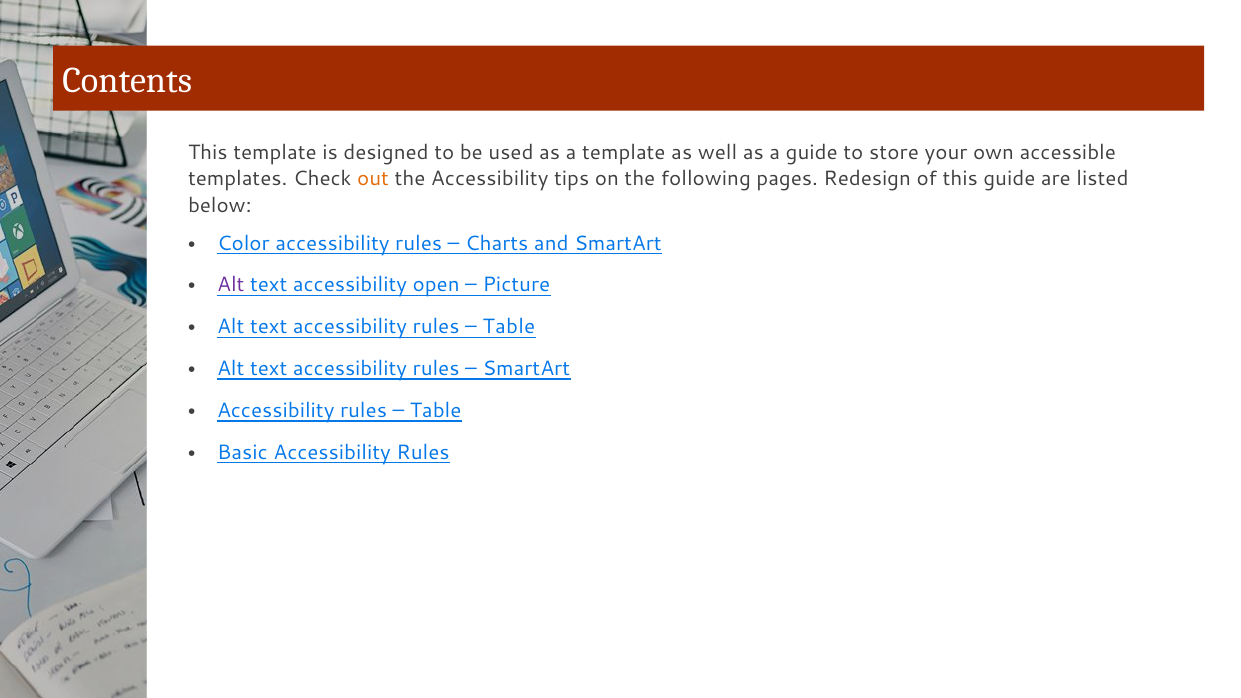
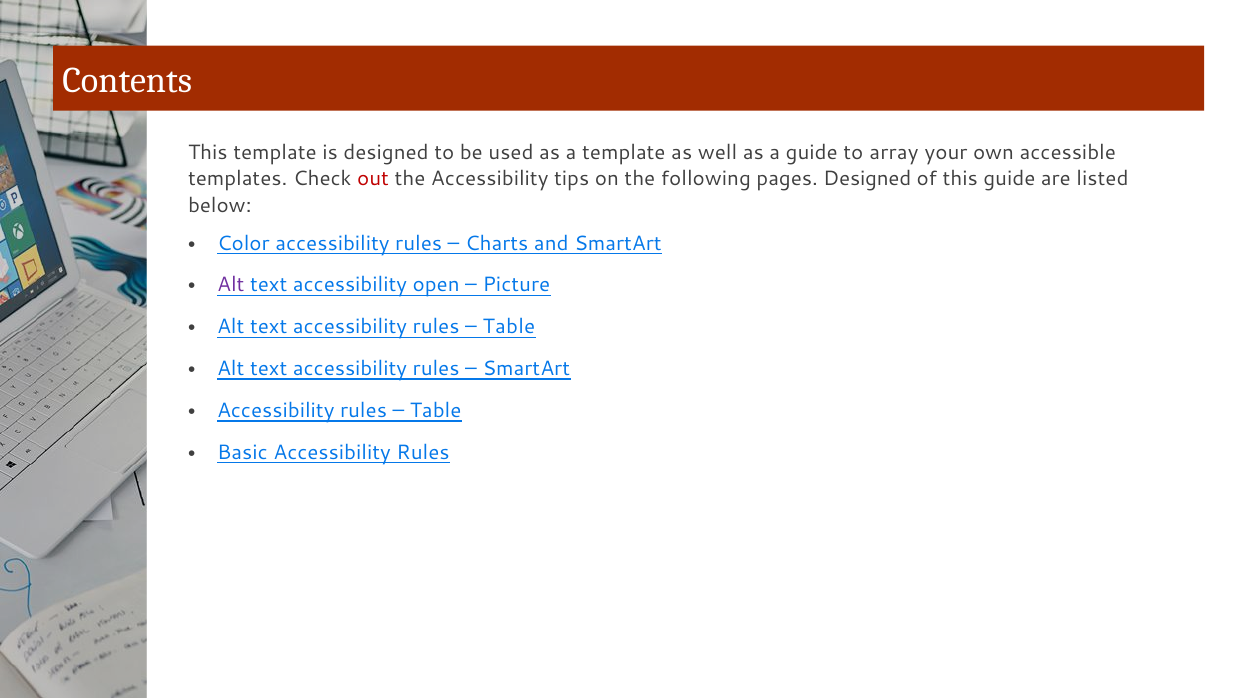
store: store -> array
out colour: orange -> red
pages Redesign: Redesign -> Designed
